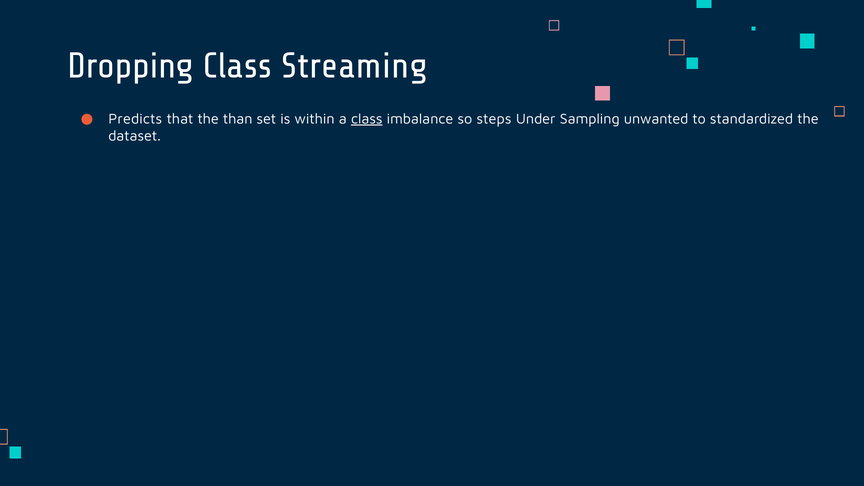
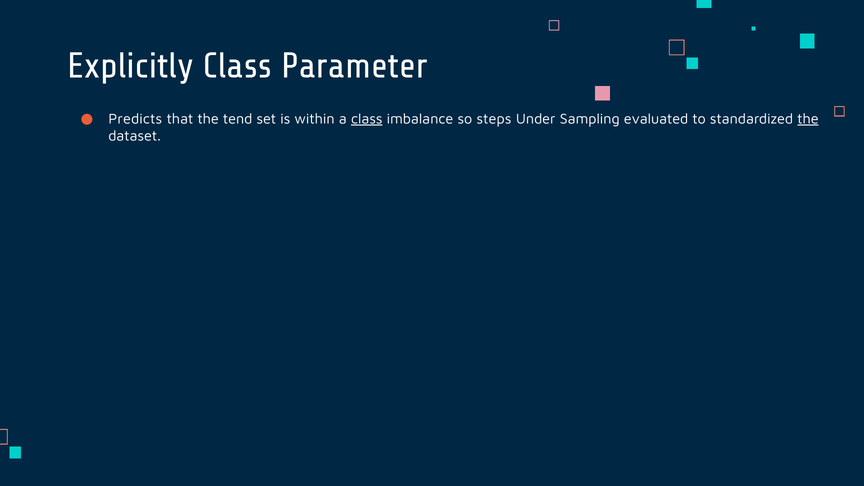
Dropping: Dropping -> Explicitly
Streaming: Streaming -> Parameter
than: than -> tend
unwanted: unwanted -> evaluated
the at (808, 119) underline: none -> present
